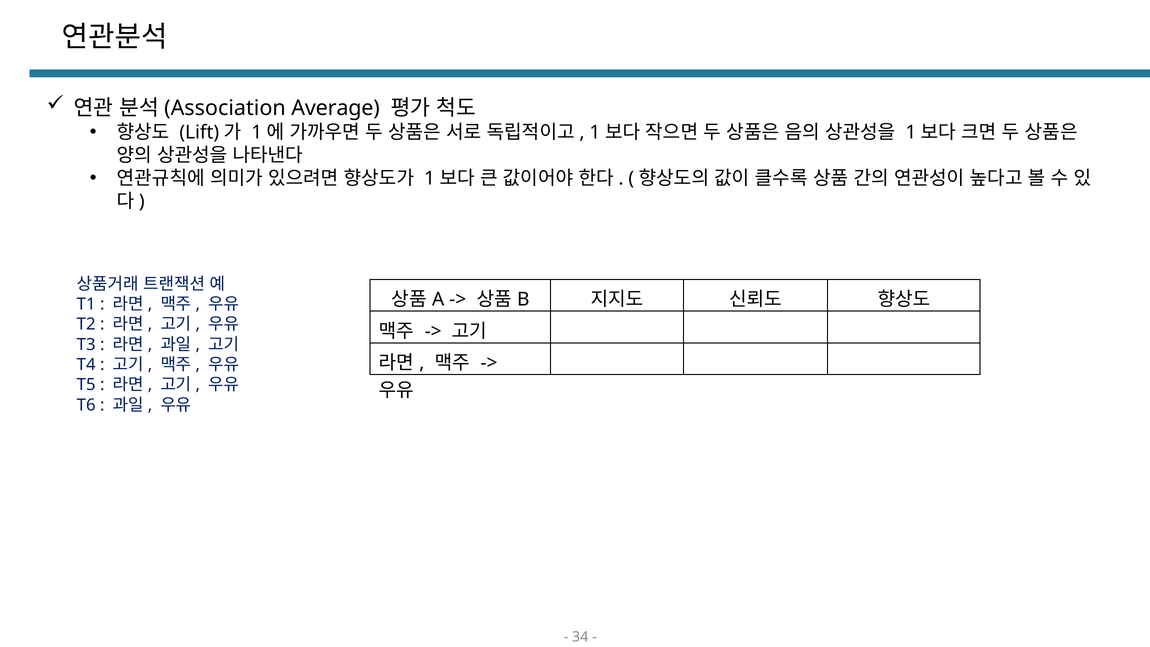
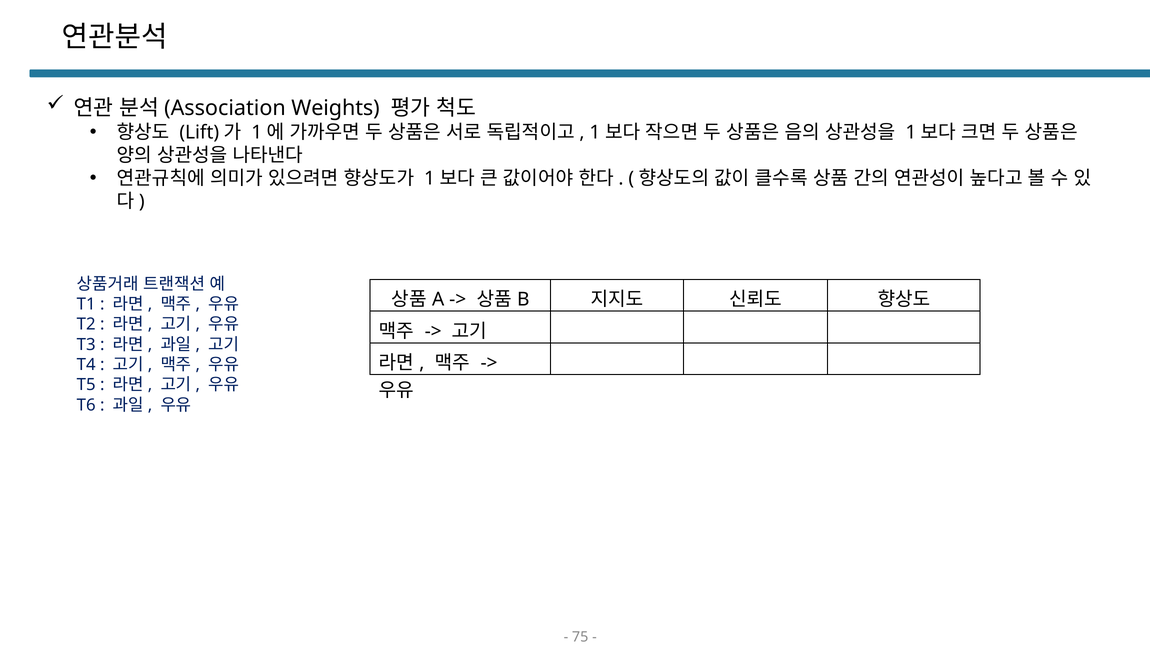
Average: Average -> Weights
34: 34 -> 75
